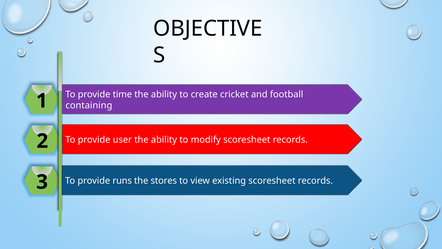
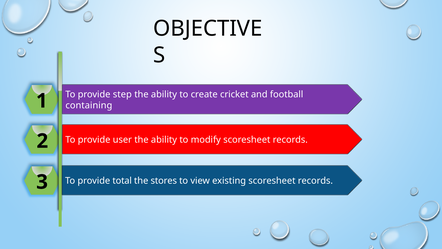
time: time -> step
runs: runs -> total
